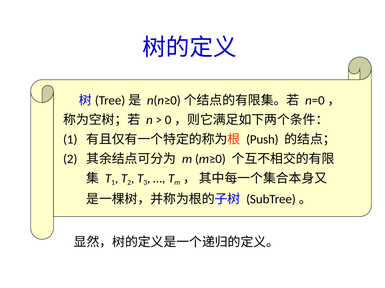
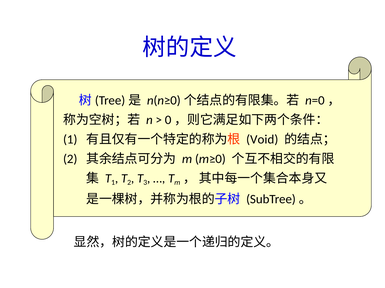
Push: Push -> Void
